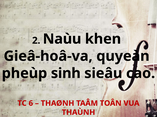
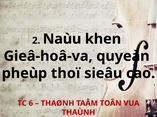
sinh: sinh -> thoï
